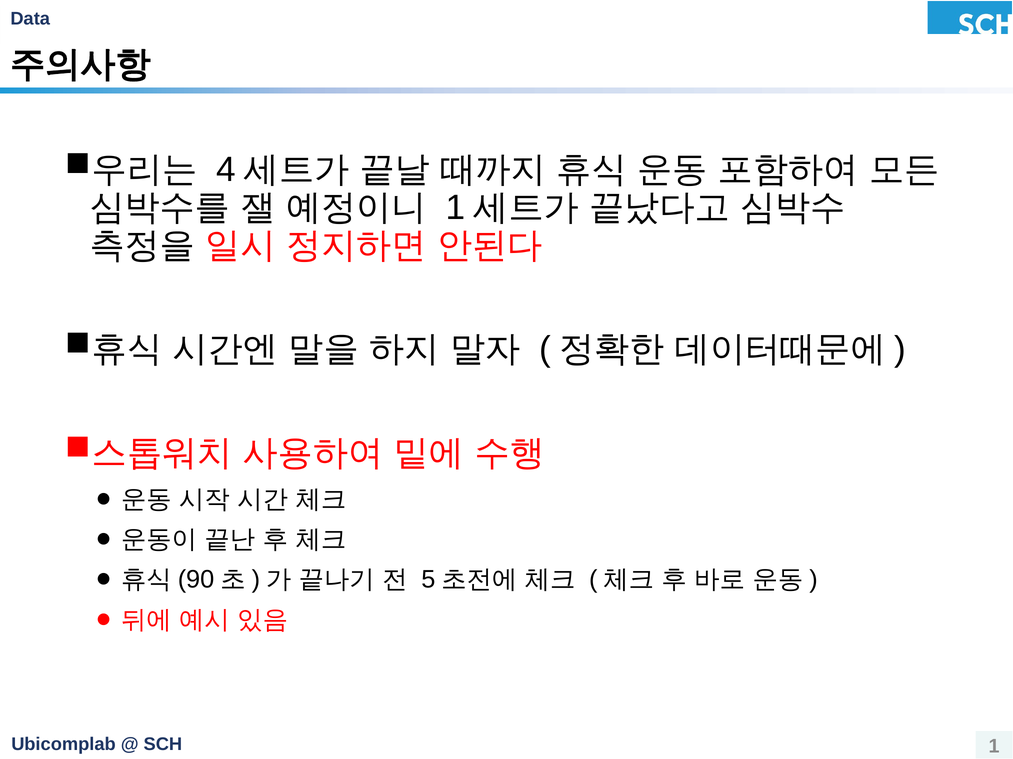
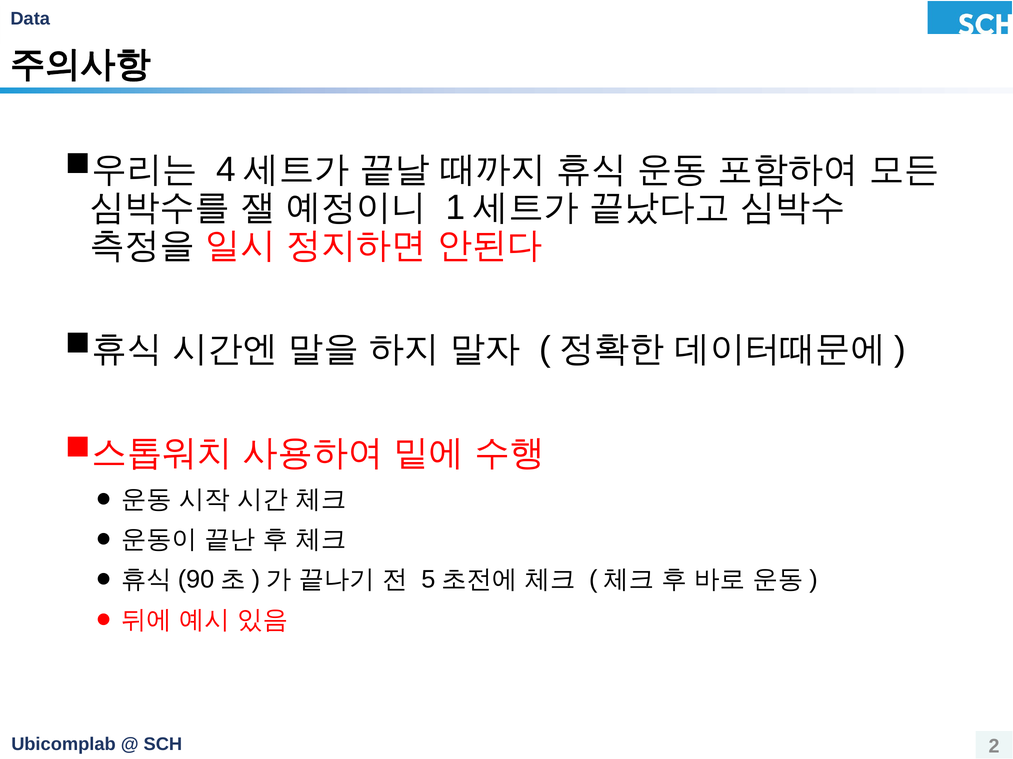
1 at (994, 747): 1 -> 2
